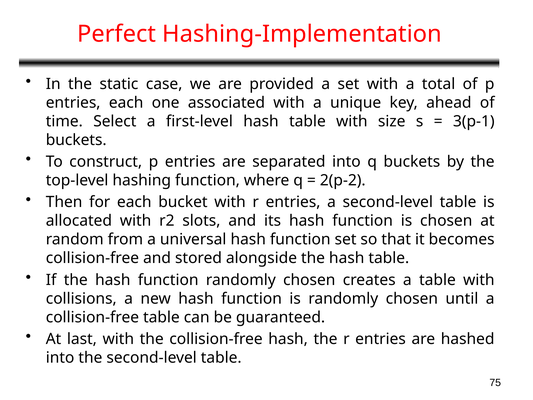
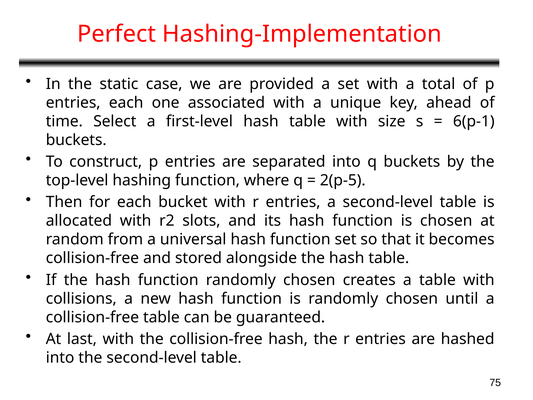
3(p-1: 3(p-1 -> 6(p-1
2(p-2: 2(p-2 -> 2(p-5
